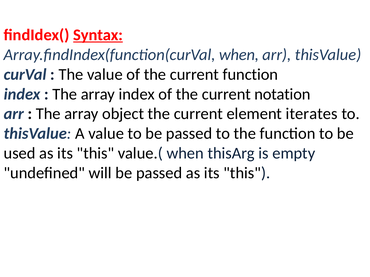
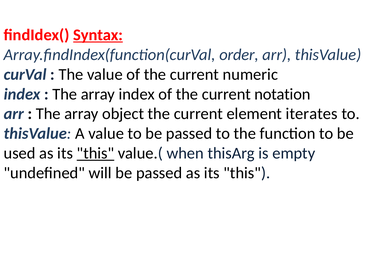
Array.findIndex(function(curVal when: when -> order
current function: function -> numeric
this at (95, 153) underline: none -> present
